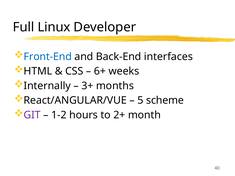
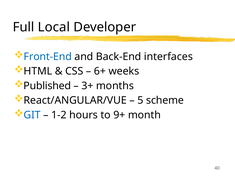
Linux: Linux -> Local
Internally: Internally -> Published
GIT colour: purple -> blue
2+: 2+ -> 9+
